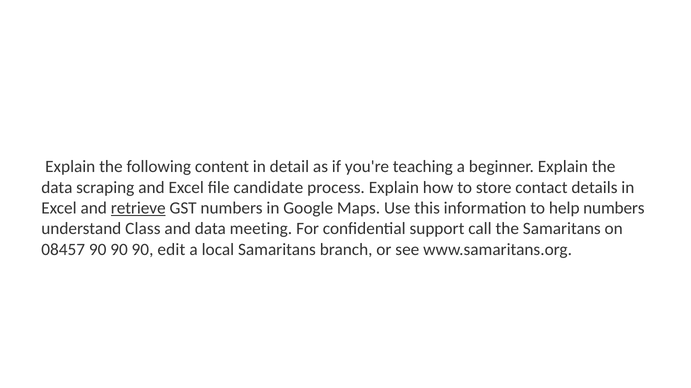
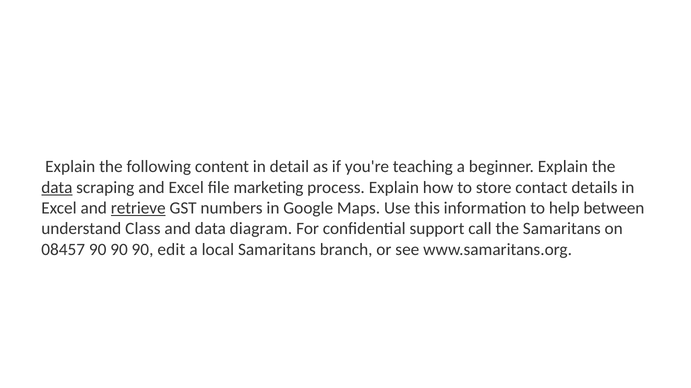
data at (57, 188) underline: none -> present
candidate: candidate -> marketing
help numbers: numbers -> between
meeting: meeting -> diagram
